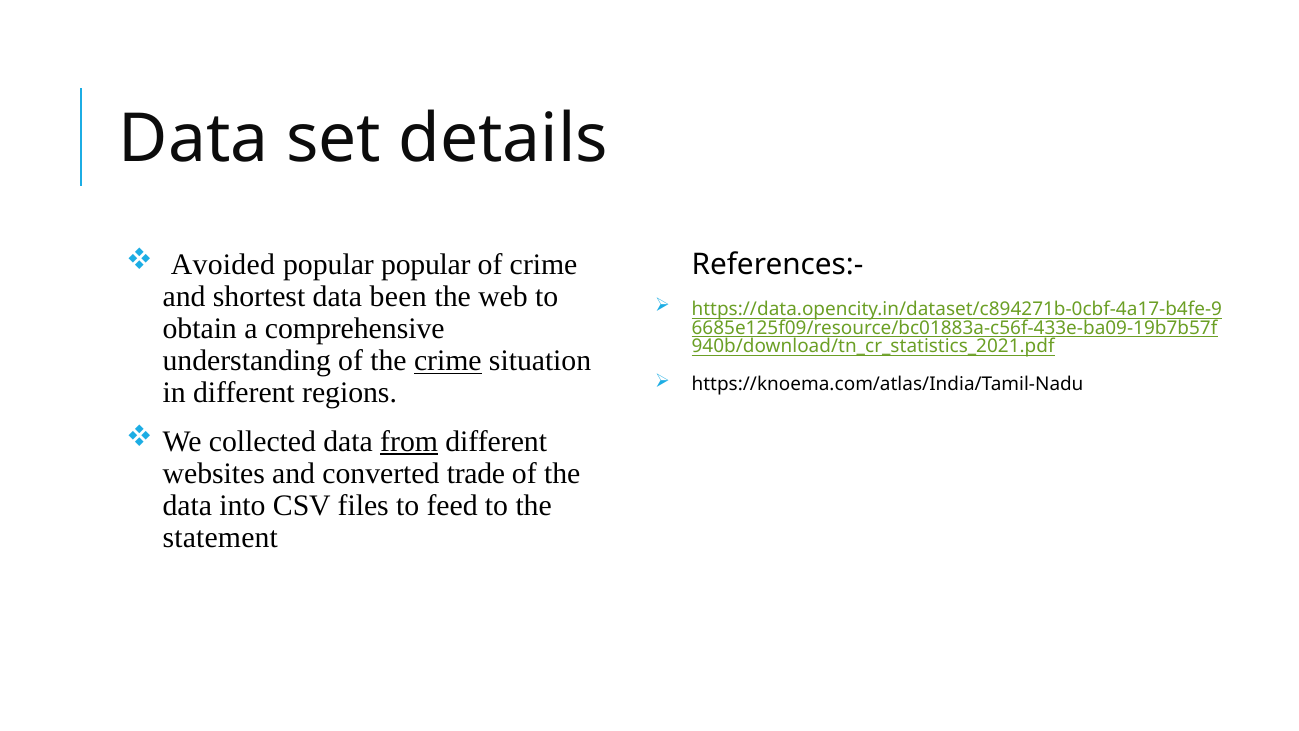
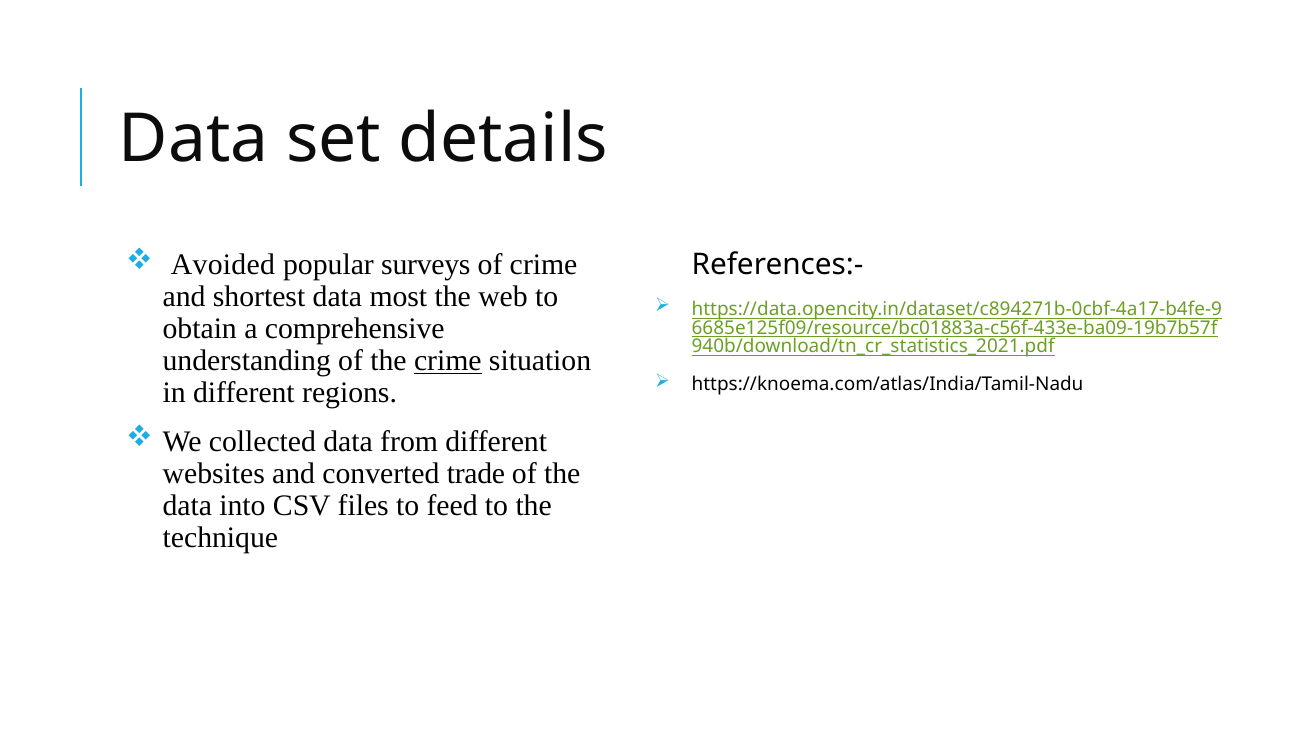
popular popular: popular -> surveys
been: been -> most
from underline: present -> none
statement: statement -> technique
